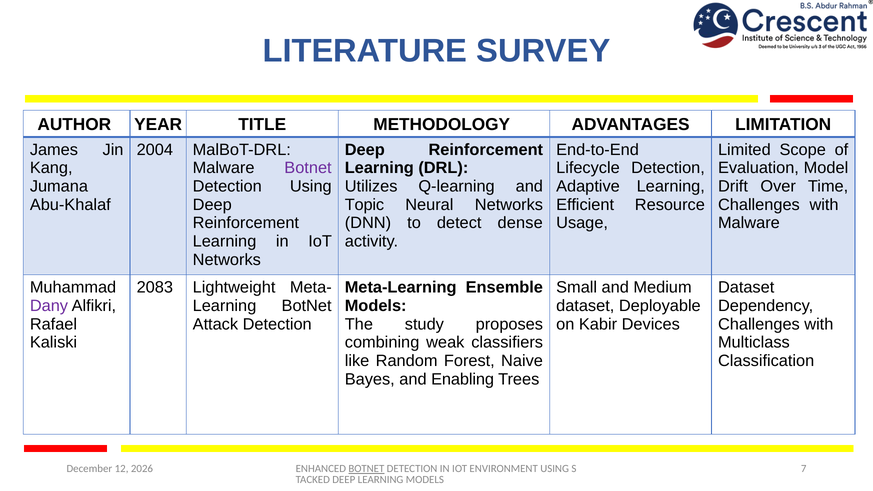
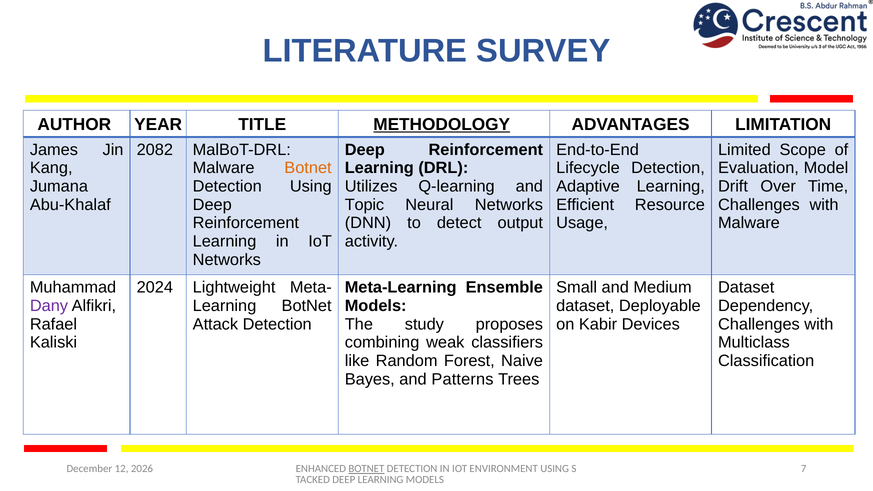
METHODOLOGY underline: none -> present
2004: 2004 -> 2082
Botnet at (308, 168) colour: purple -> orange
dense: dense -> output
2083: 2083 -> 2024
Enabling: Enabling -> Patterns
